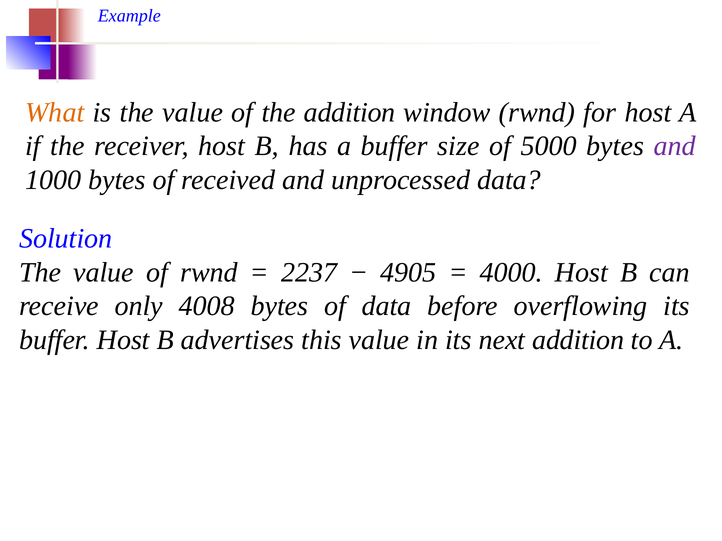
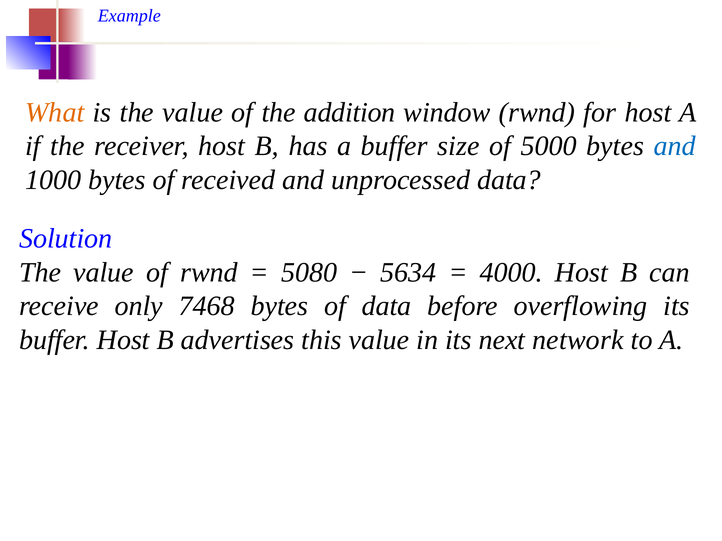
and at (675, 146) colour: purple -> blue
2237: 2237 -> 5080
4905: 4905 -> 5634
4008: 4008 -> 7468
next addition: addition -> network
